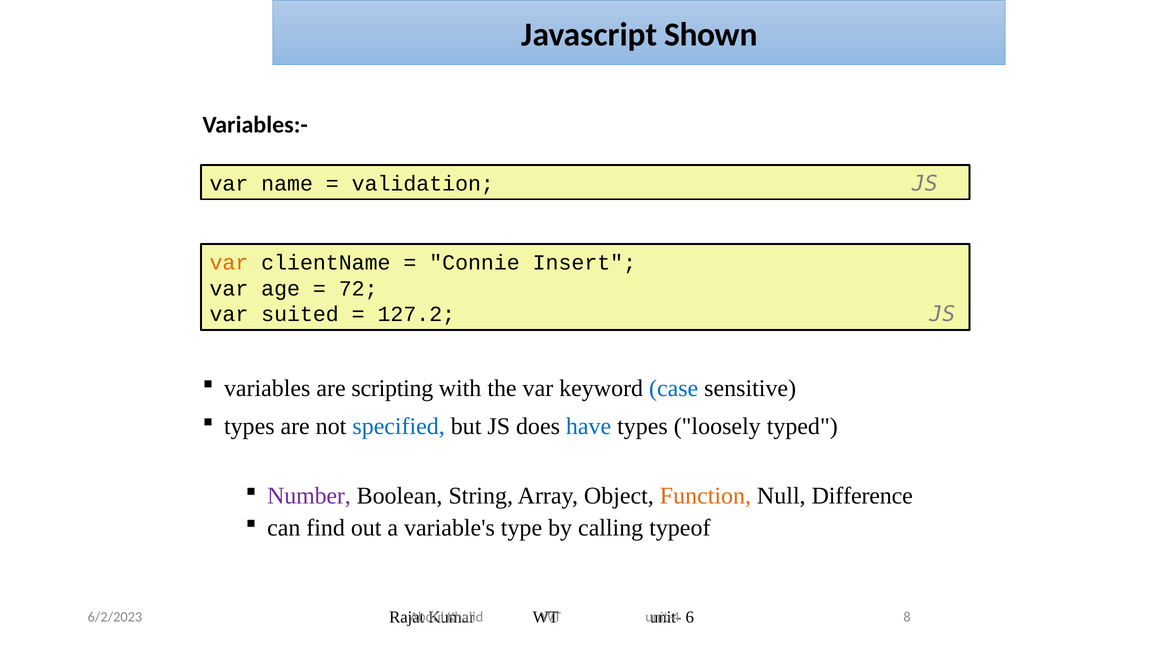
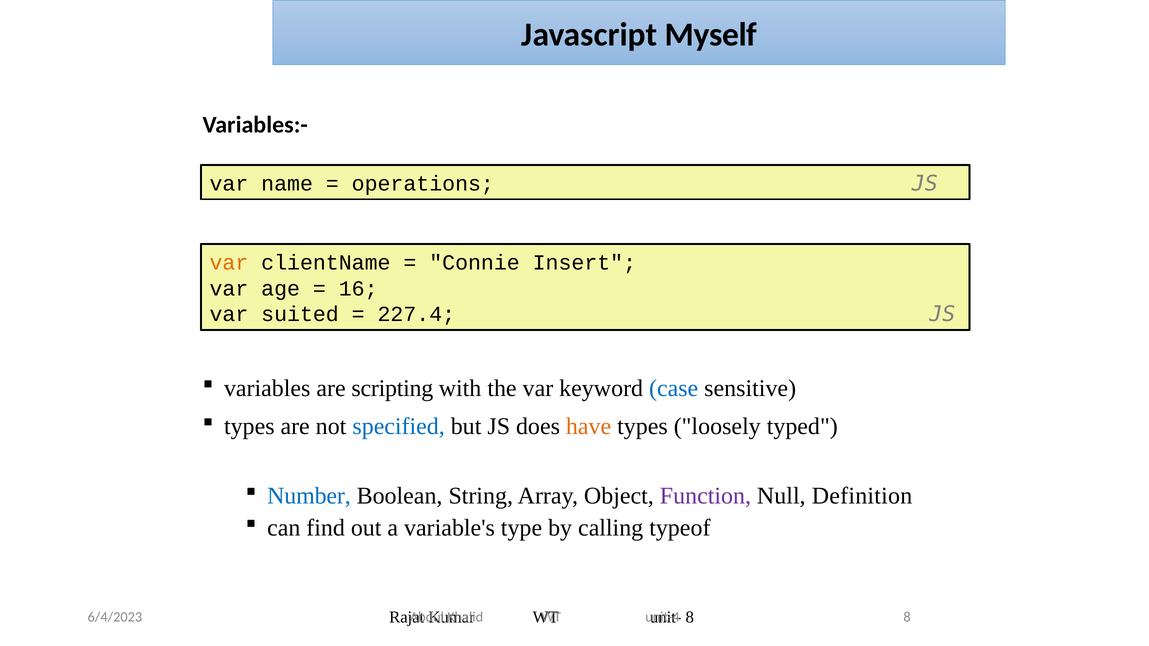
Shown: Shown -> Myself
validation: validation -> operations
72: 72 -> 16
127.2: 127.2 -> 227.4
have colour: blue -> orange
Number colour: purple -> blue
Function colour: orange -> purple
Difference: Difference -> Definition
6 at (690, 617): 6 -> 8
6/2/2023: 6/2/2023 -> 6/4/2023
